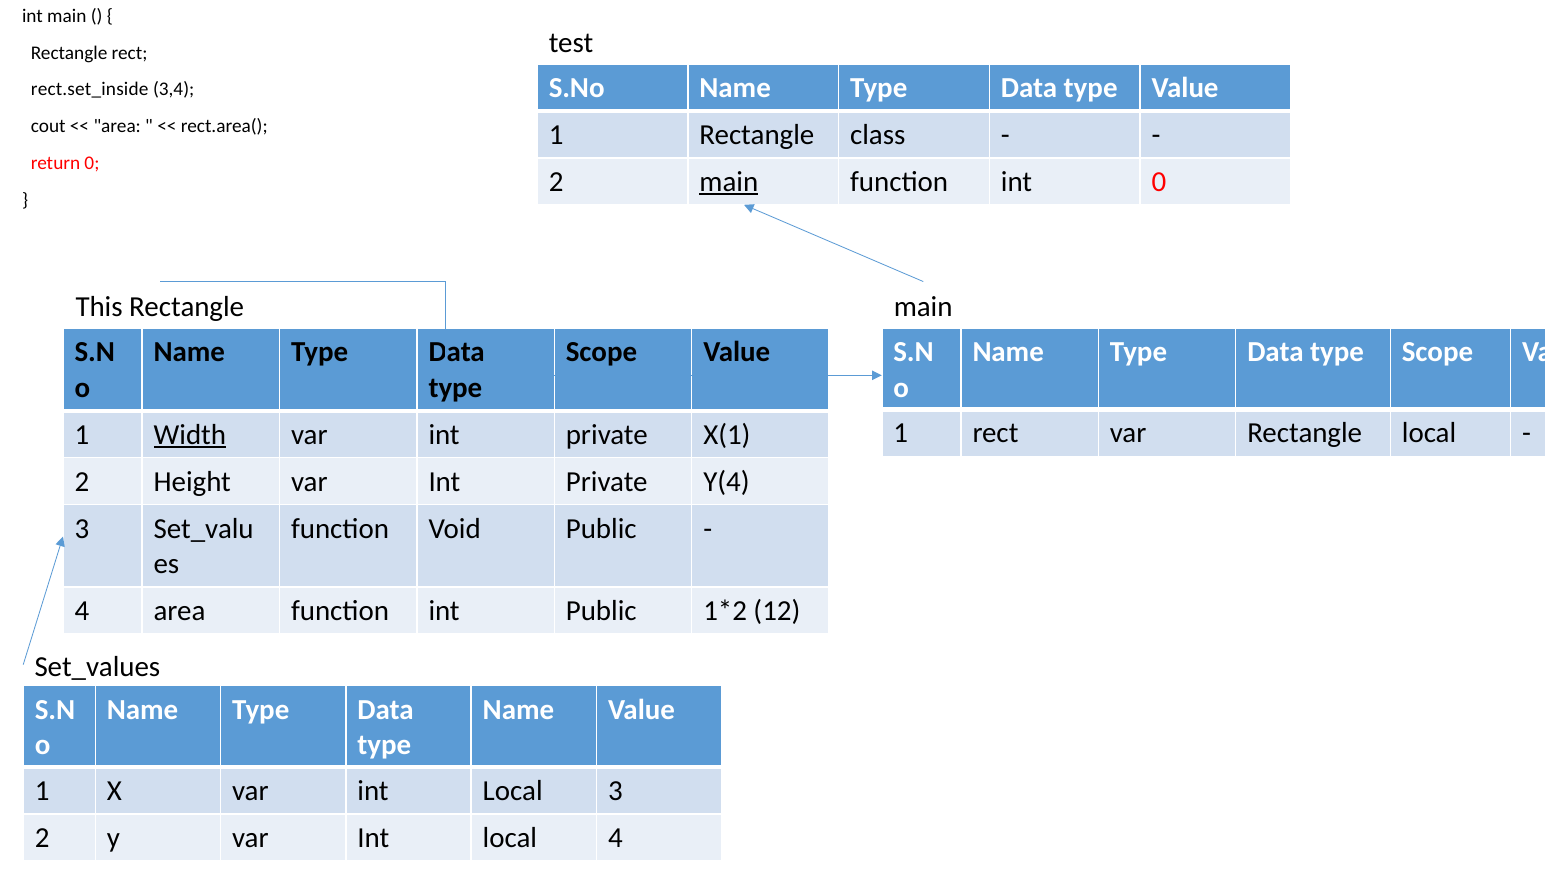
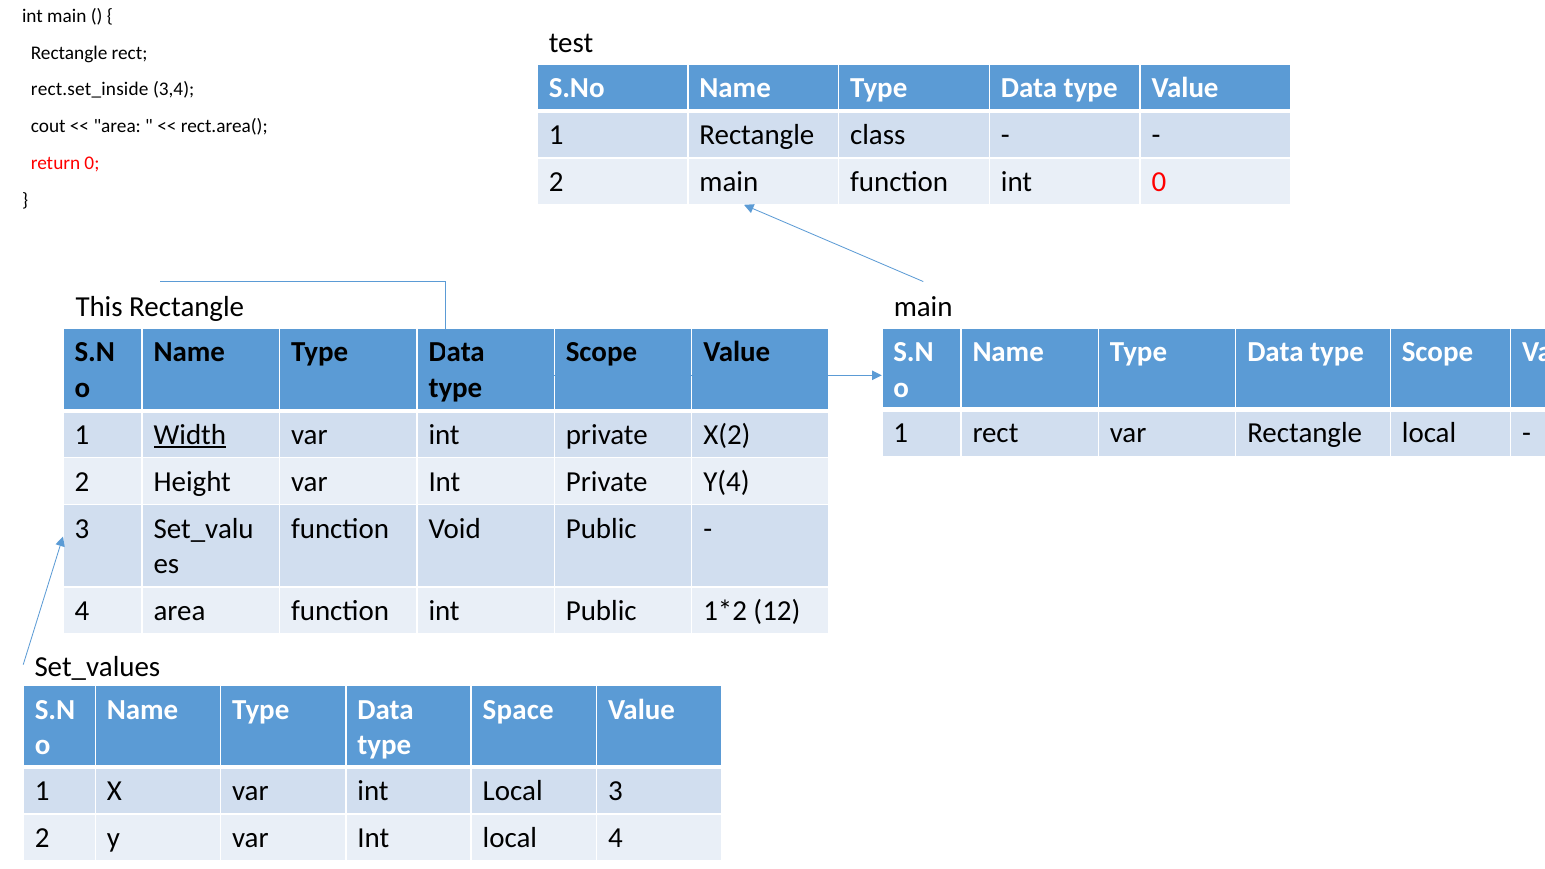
main at (729, 182) underline: present -> none
X(1: X(1 -> X(2
Name at (518, 710): Name -> Space
